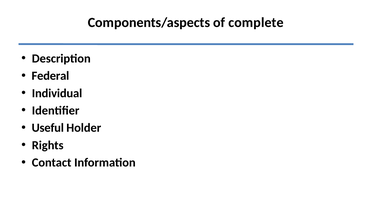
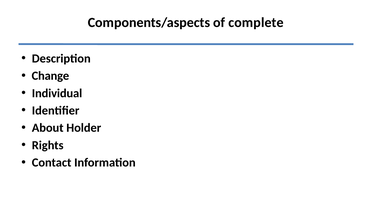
Federal: Federal -> Change
Useful: Useful -> About
